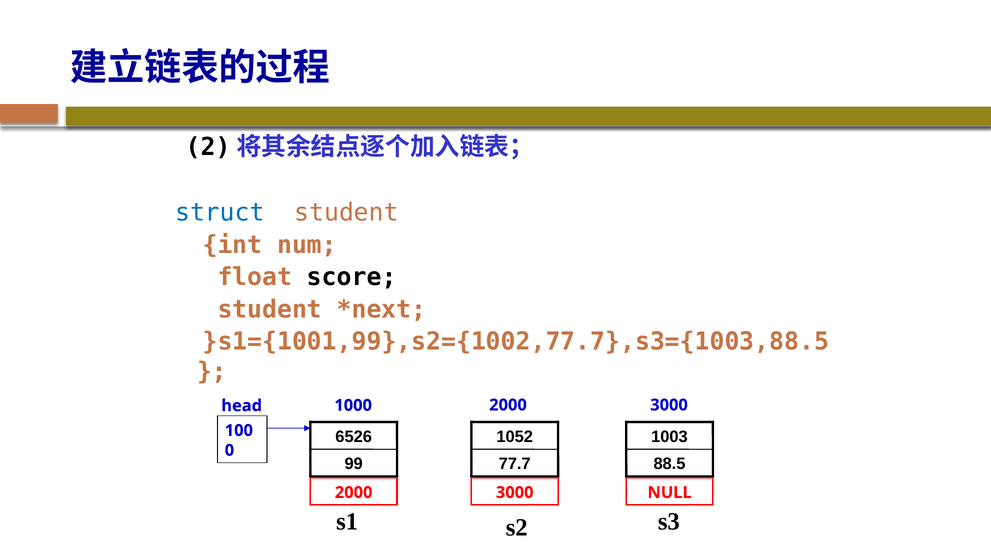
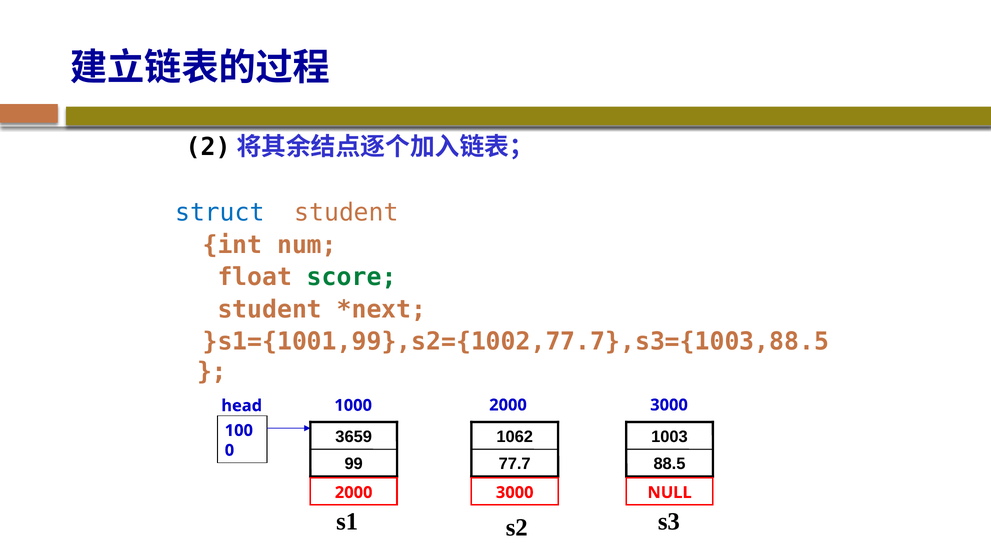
score colour: black -> green
6526: 6526 -> 3659
1052: 1052 -> 1062
